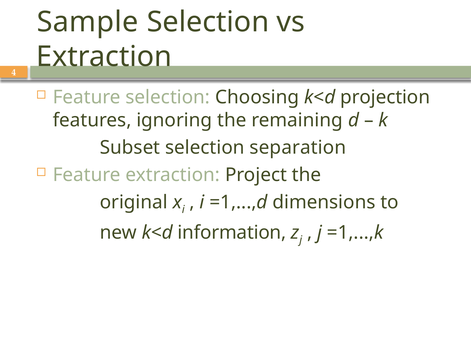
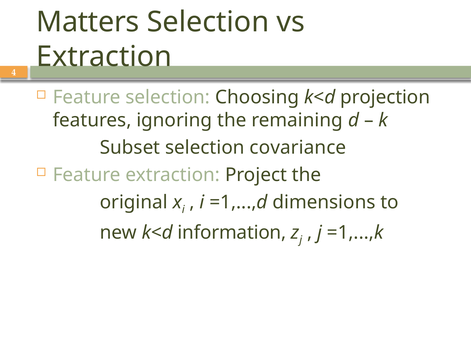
Sample: Sample -> Matters
separation: separation -> covariance
